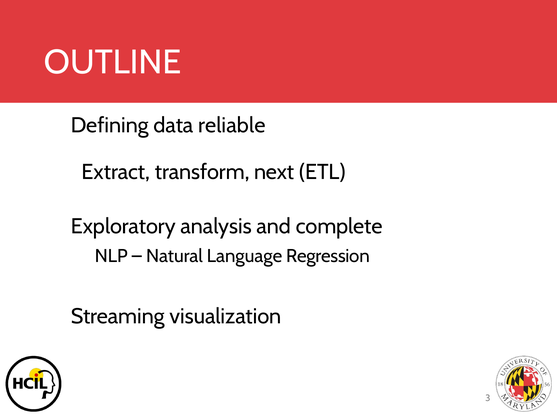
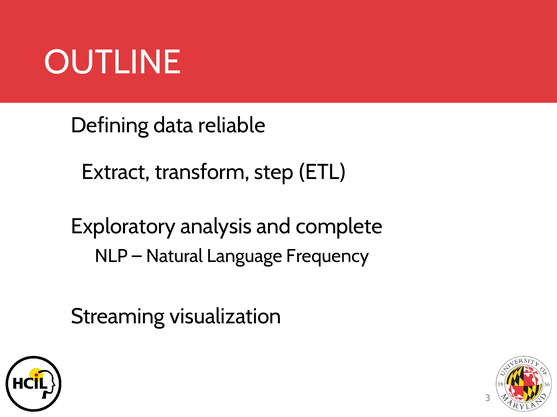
next: next -> step
Regression: Regression -> Frequency
